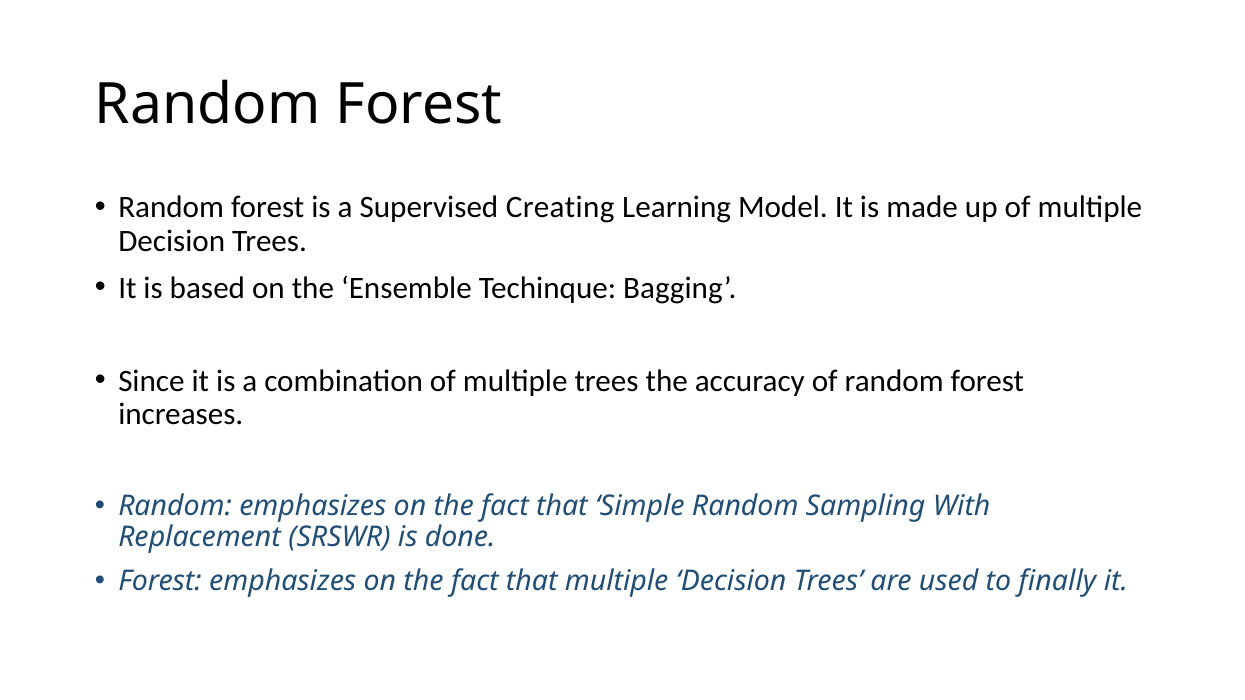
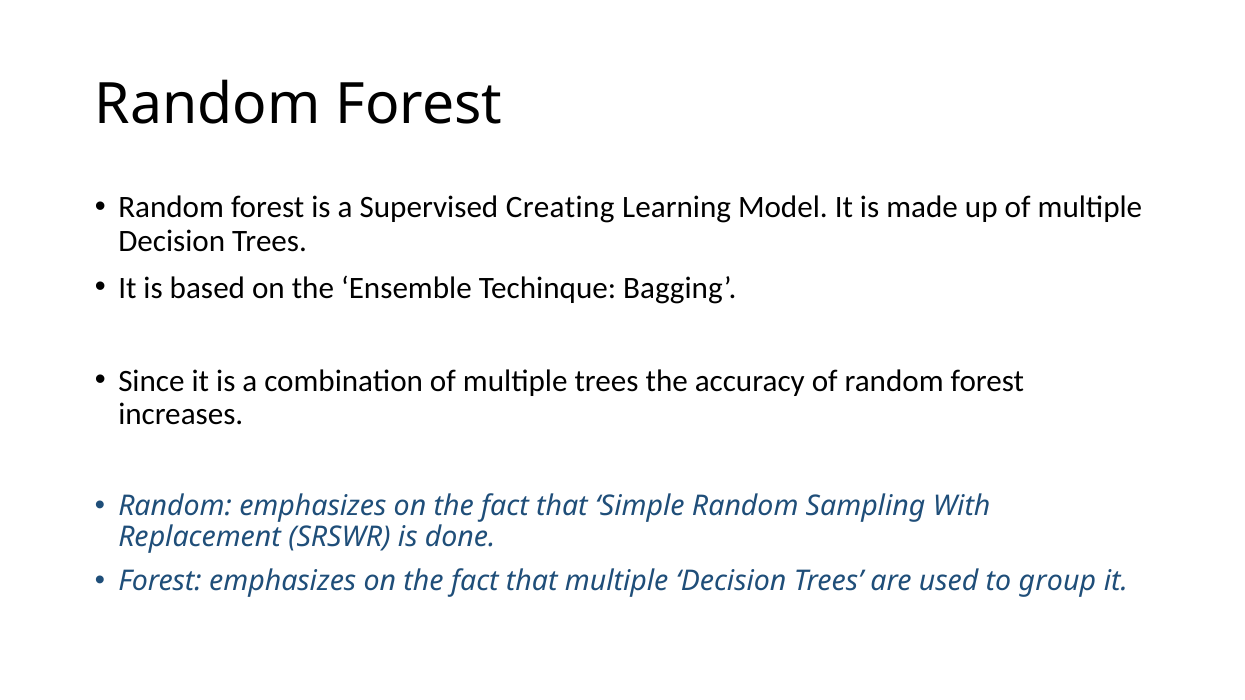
finally: finally -> group
